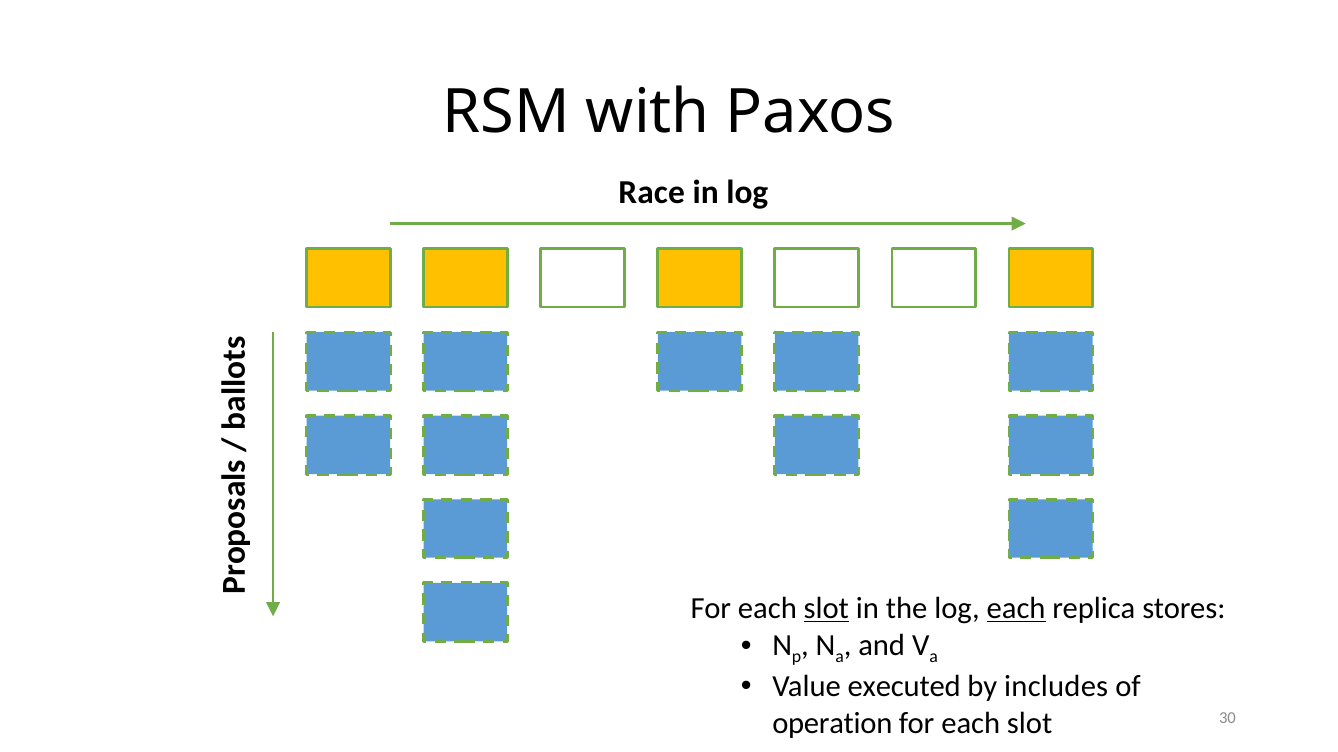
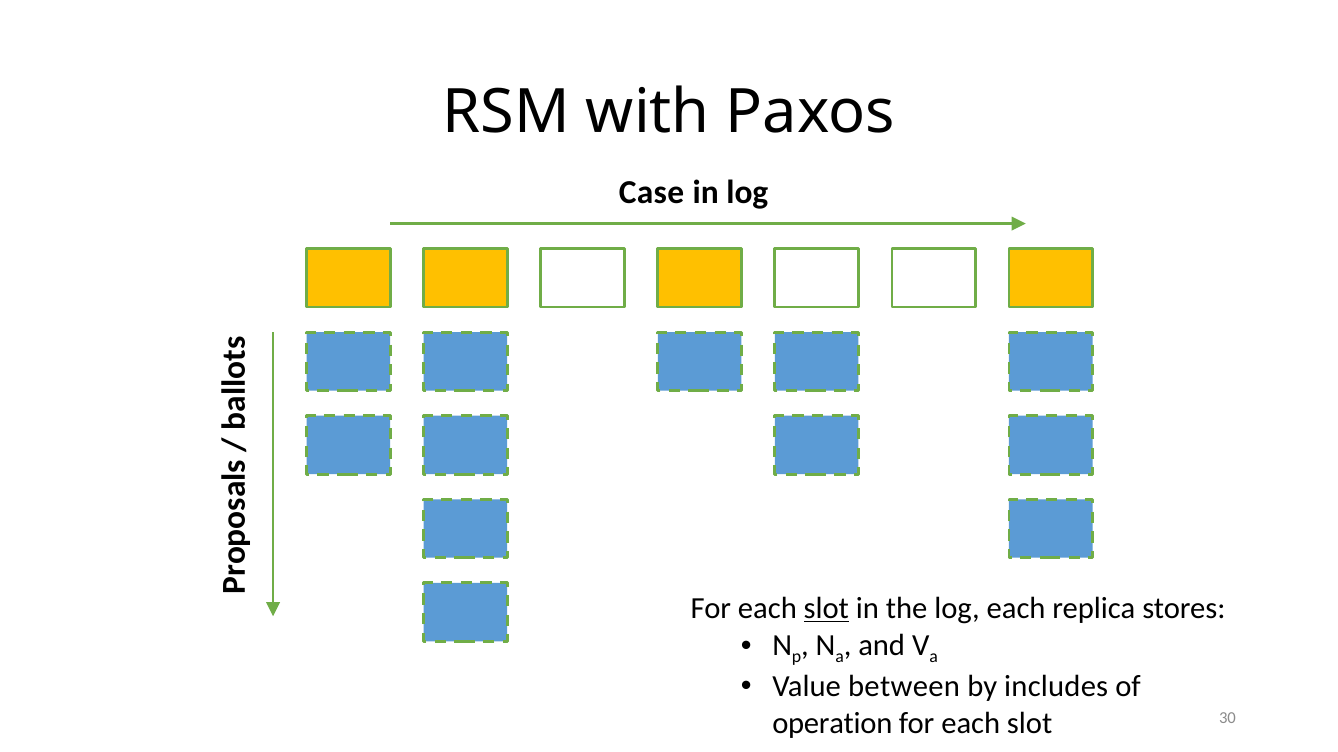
Race: Race -> Case
each at (1016, 609) underline: present -> none
executed: executed -> between
